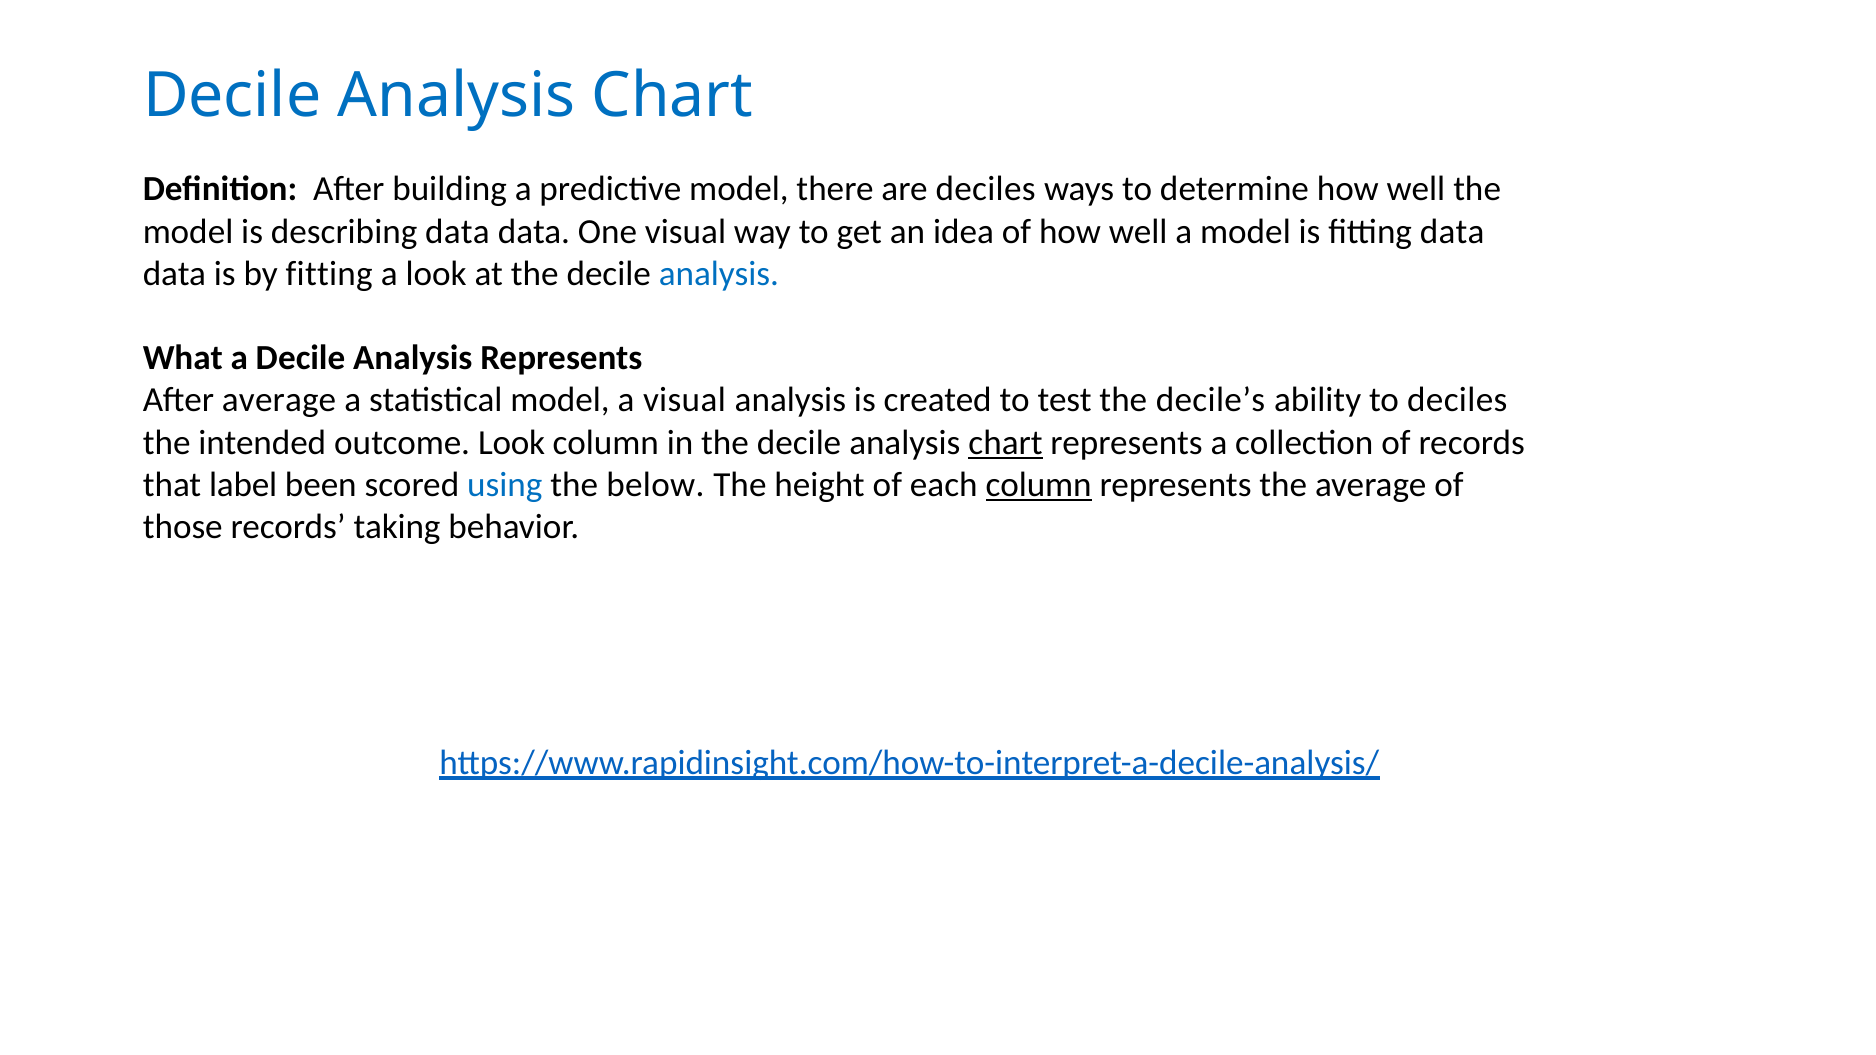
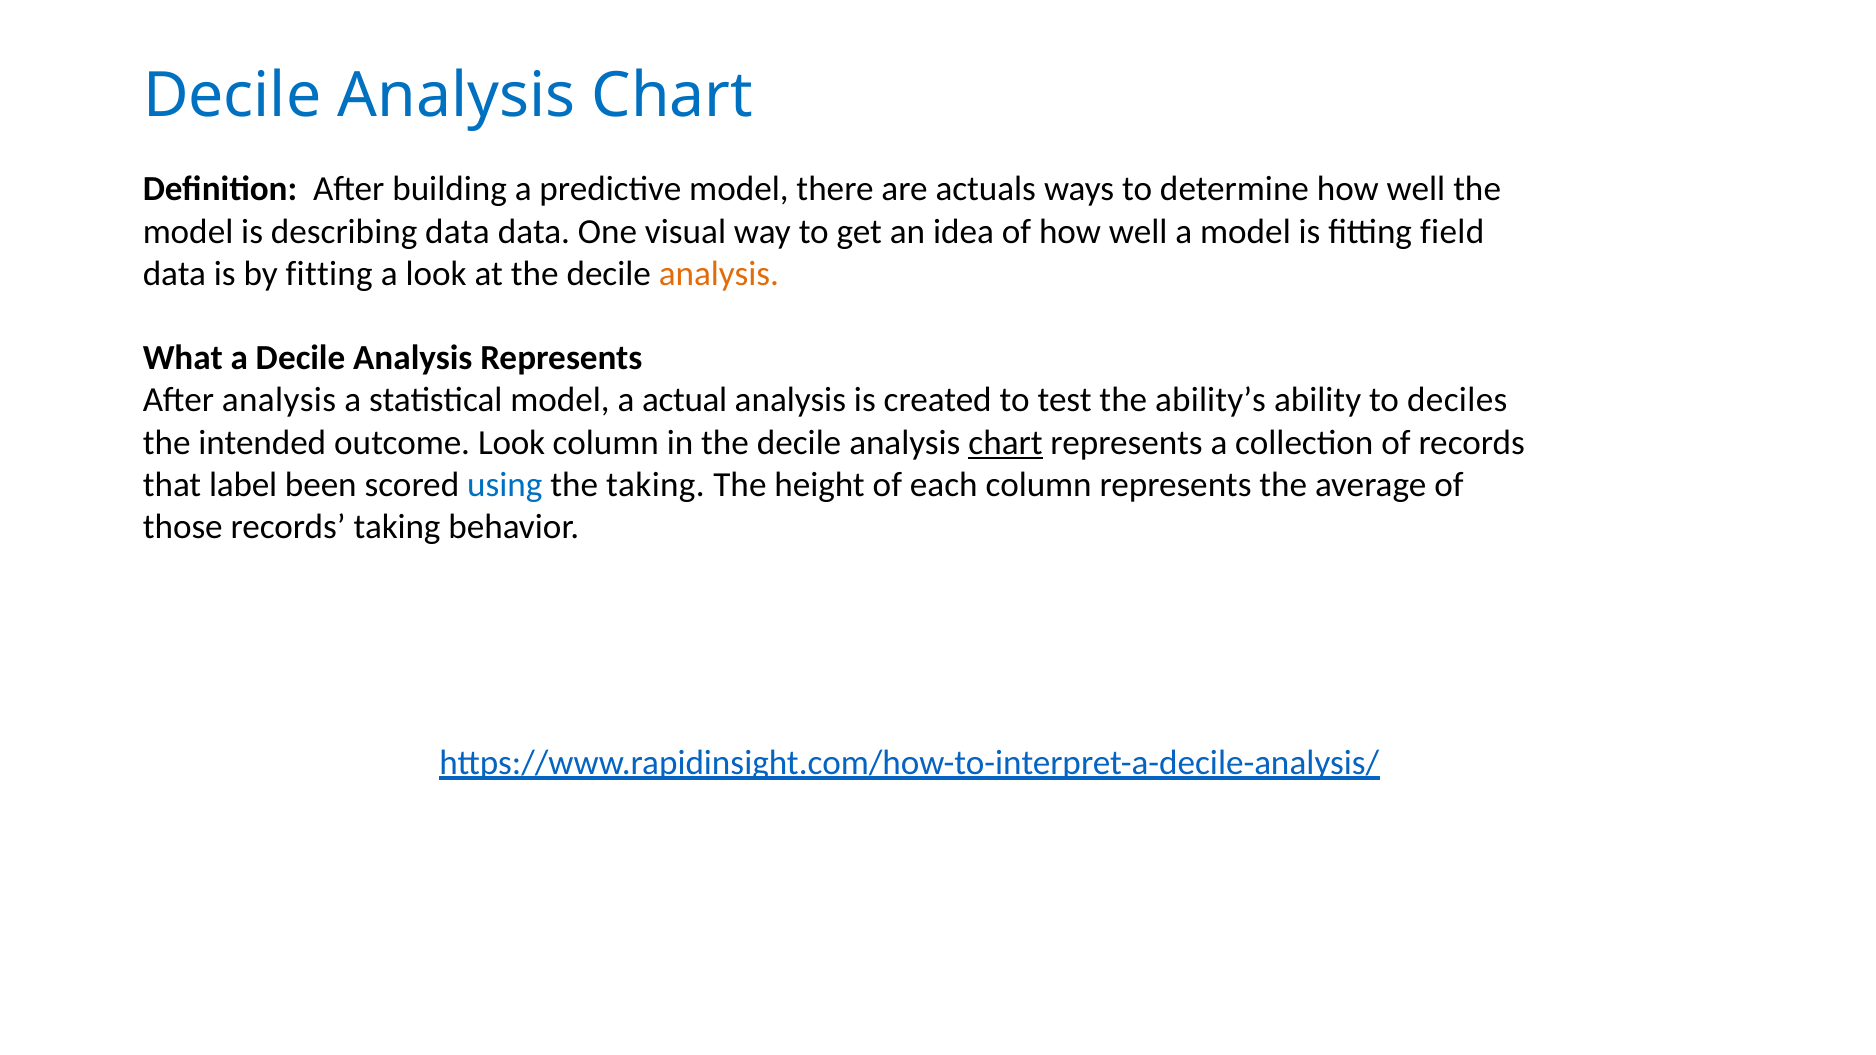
are deciles: deciles -> actuals
fitting data: data -> field
analysis at (719, 274) colour: blue -> orange
After average: average -> analysis
a visual: visual -> actual
decile’s: decile’s -> ability’s
the below: below -> taking
column at (1039, 485) underline: present -> none
